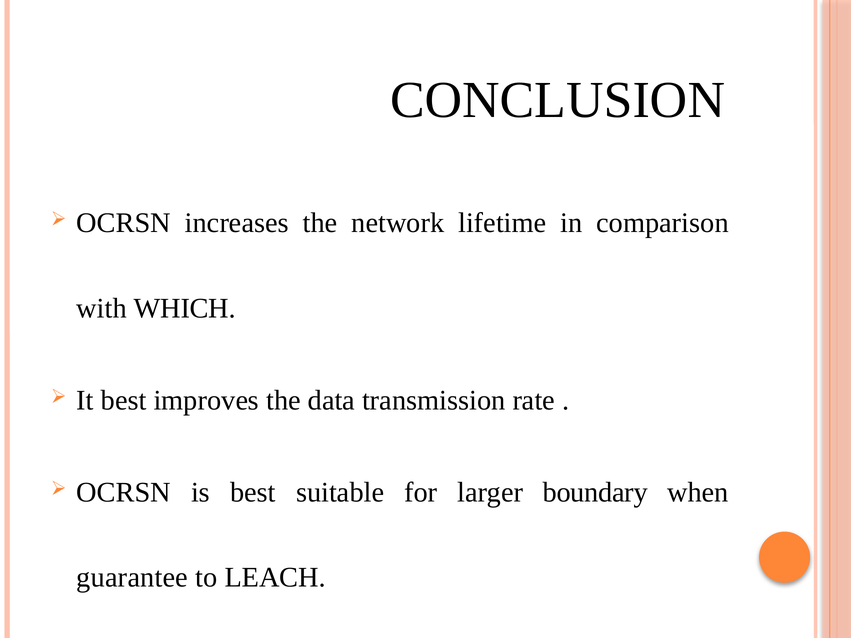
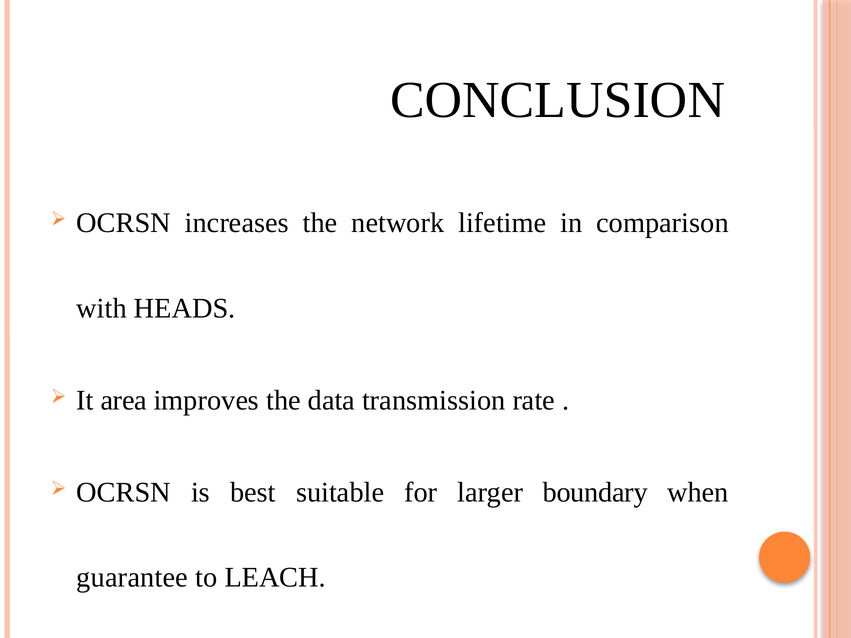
WHICH: WHICH -> HEADS
It best: best -> area
